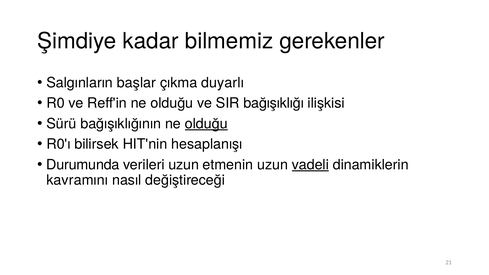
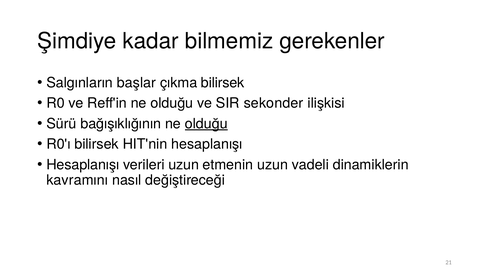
çıkma duyarlı: duyarlı -> bilirsek
bağışıklığı: bağışıklığı -> sekonder
Durumunda at (83, 165): Durumunda -> Hesaplanışı
vadeli underline: present -> none
